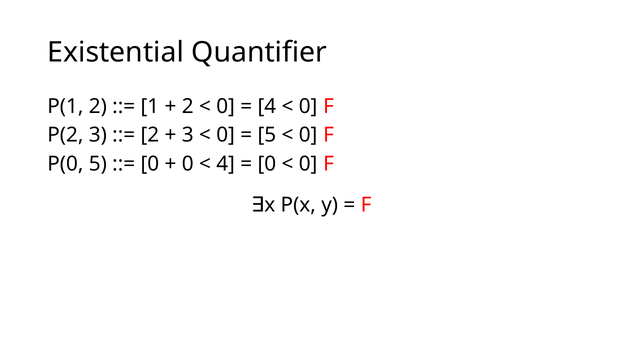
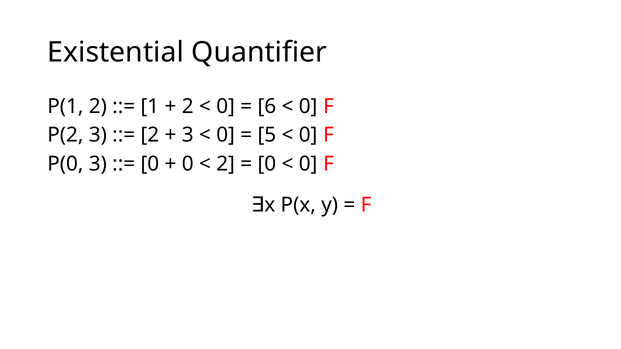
4 at (267, 106): 4 -> 6
P(0 5: 5 -> 3
4 at (226, 164): 4 -> 2
